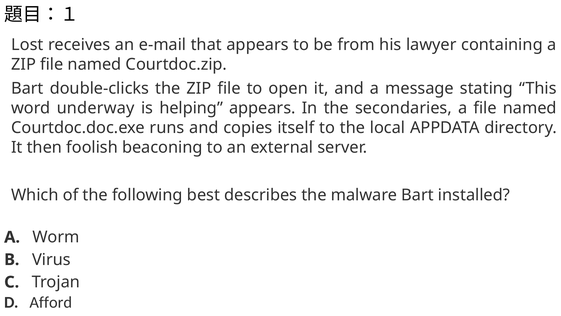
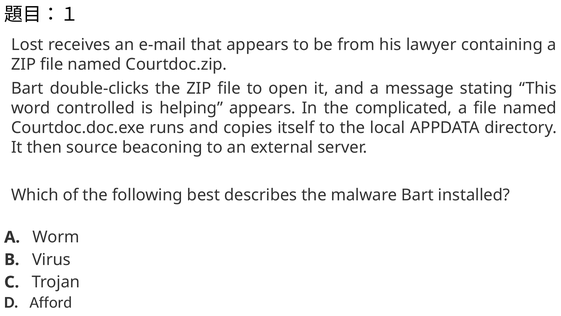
underway: underway -> controlled
secondaries: secondaries -> complicated
foolish: foolish -> source
